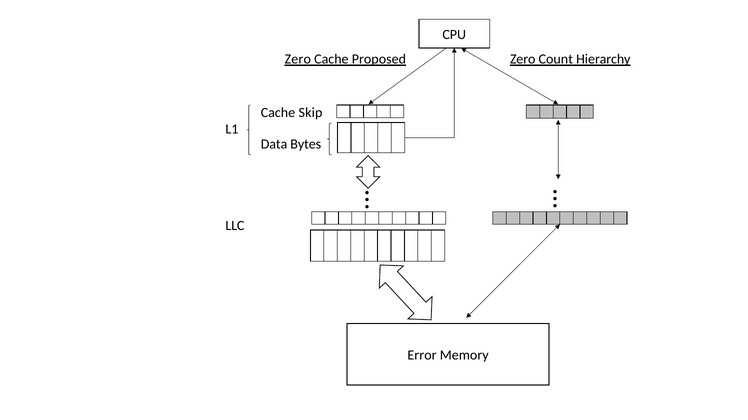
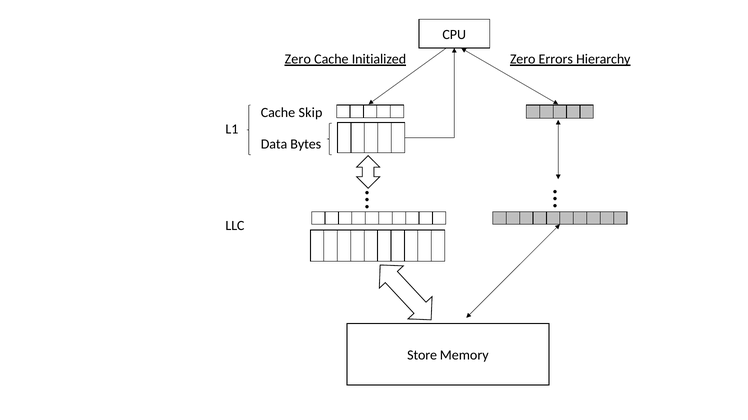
Proposed: Proposed -> Initialized
Count: Count -> Errors
Error: Error -> Store
